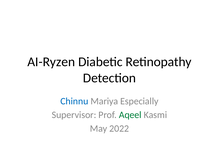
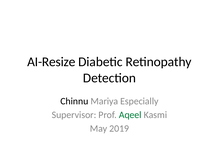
AI-Ryzen: AI-Ryzen -> AI-Resize
Chinnu colour: blue -> black
2022: 2022 -> 2019
